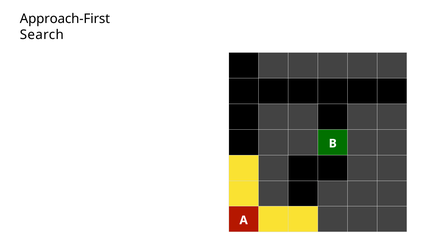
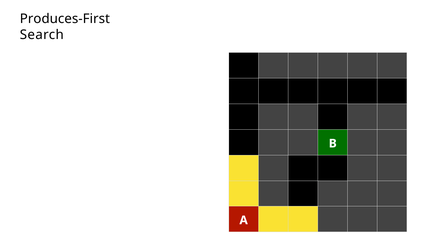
Approach-First: Approach-First -> Produces-First
